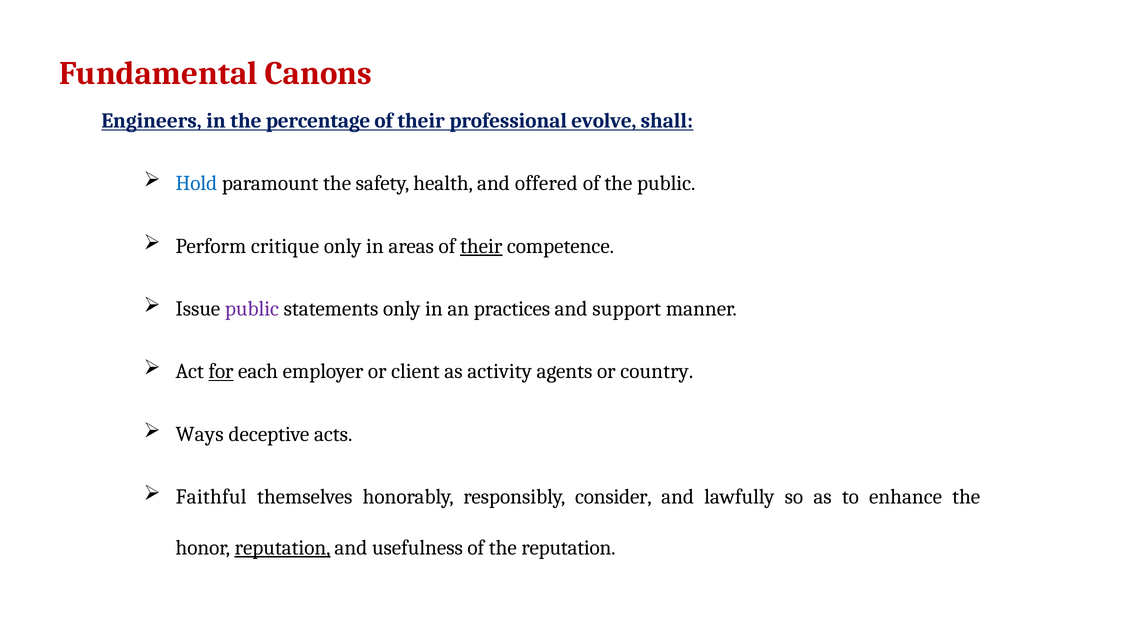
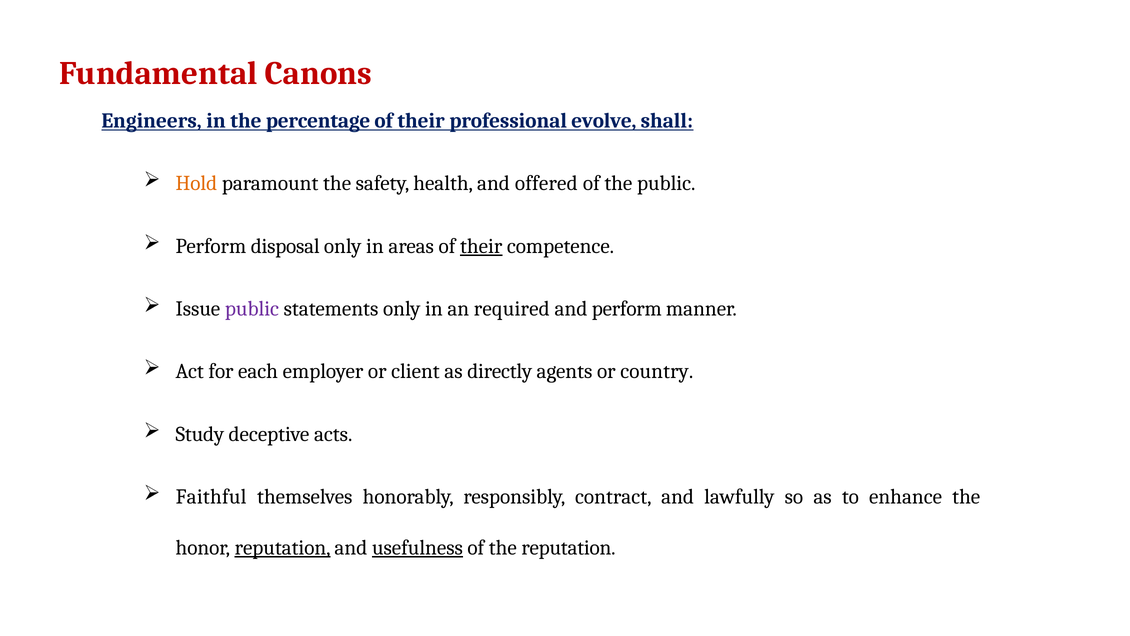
Hold colour: blue -> orange
critique: critique -> disposal
practices: practices -> required
and support: support -> perform
for underline: present -> none
activity: activity -> directly
Ways: Ways -> Study
consider: consider -> contract
usefulness underline: none -> present
